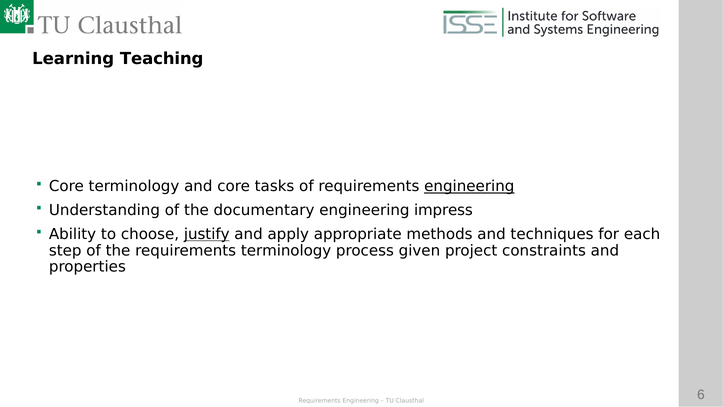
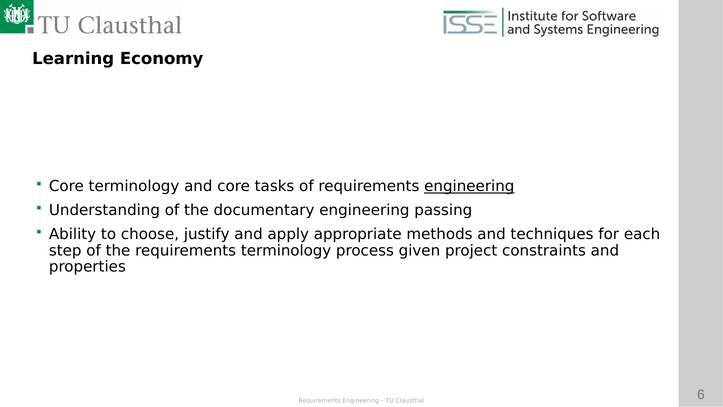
Teaching: Teaching -> Economy
impress: impress -> passing
justify underline: present -> none
